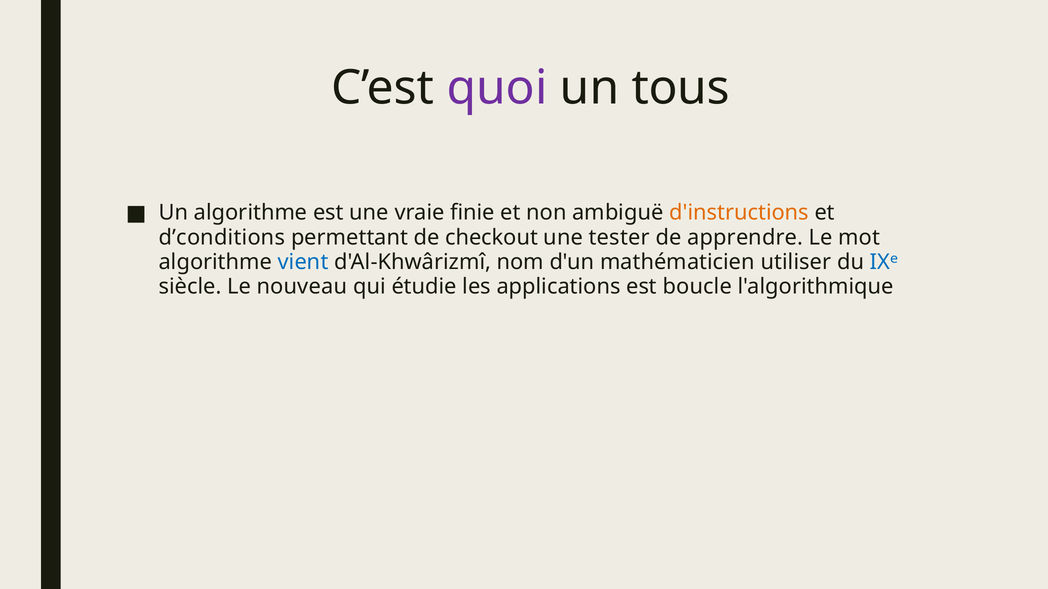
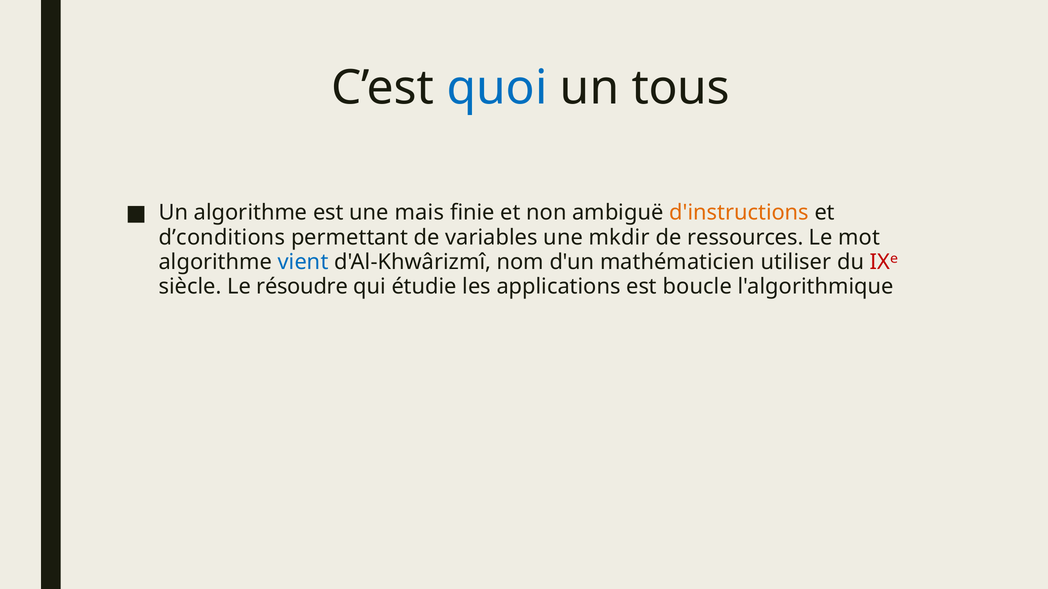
quoi colour: purple -> blue
vraie: vraie -> mais
checkout: checkout -> variables
tester: tester -> mkdir
apprendre: apprendre -> ressources
IXᵉ colour: blue -> red
nouveau: nouveau -> résoudre
